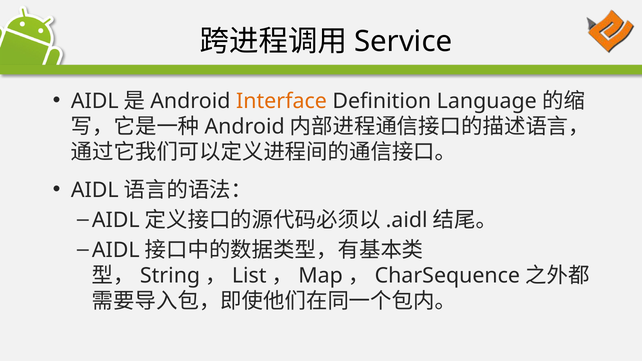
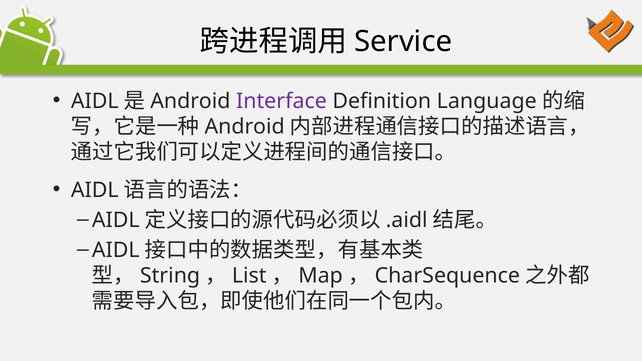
Interface colour: orange -> purple
